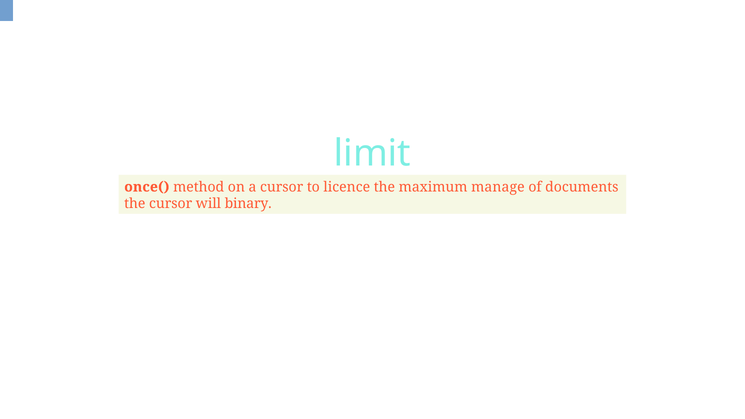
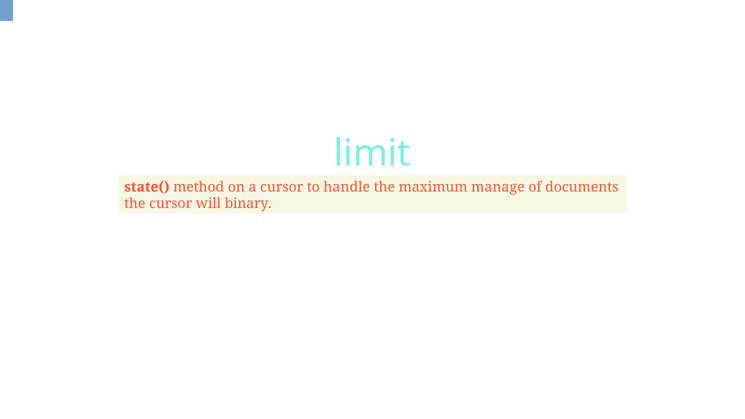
once(: once( -> state(
licence: licence -> handle
